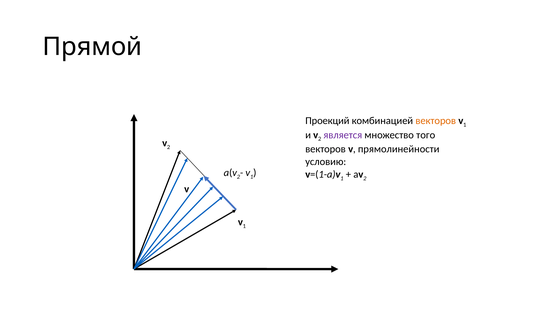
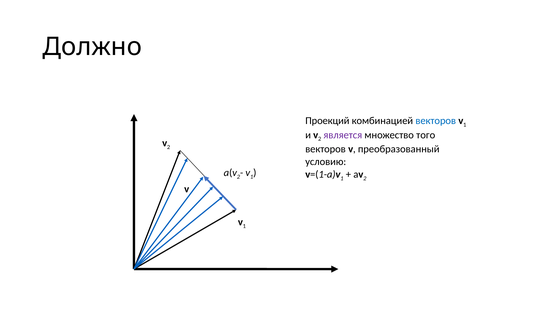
Прямой: Прямой -> Должно
векторов at (436, 121) colour: orange -> blue
прямолинейности: прямолинейности -> преобразованный
